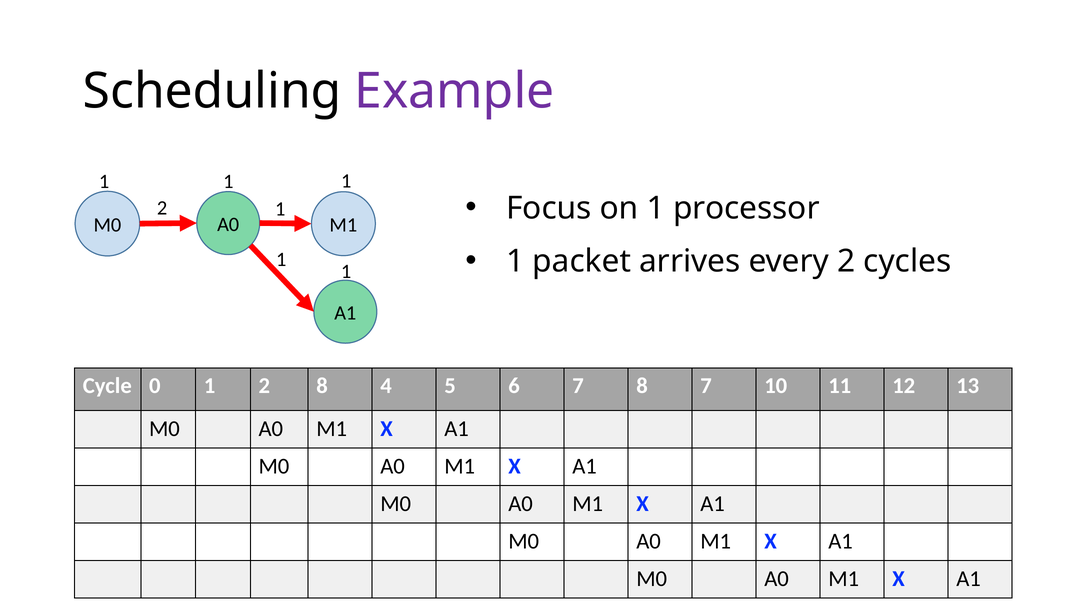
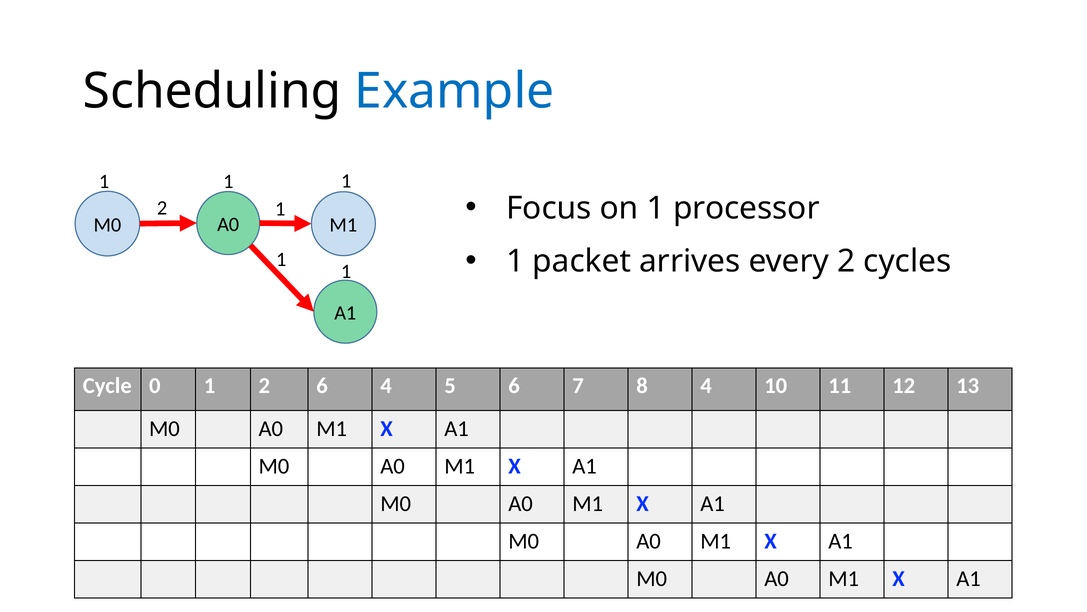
Example colour: purple -> blue
2 8: 8 -> 6
8 7: 7 -> 4
